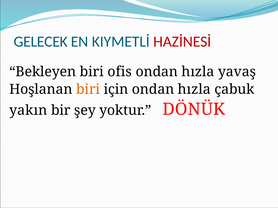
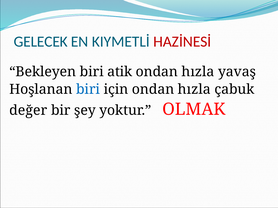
ofis: ofis -> atik
biri at (88, 90) colour: orange -> blue
yakın: yakın -> değer
DÖNÜK: DÖNÜK -> OLMAK
